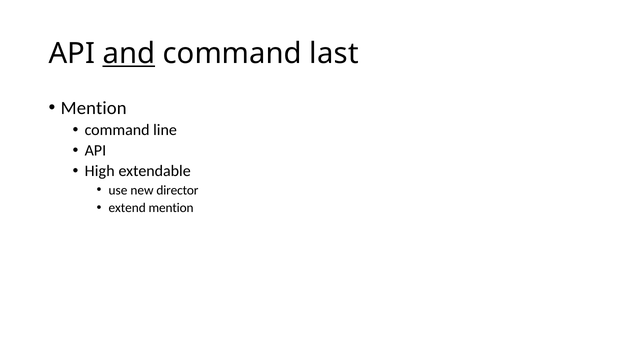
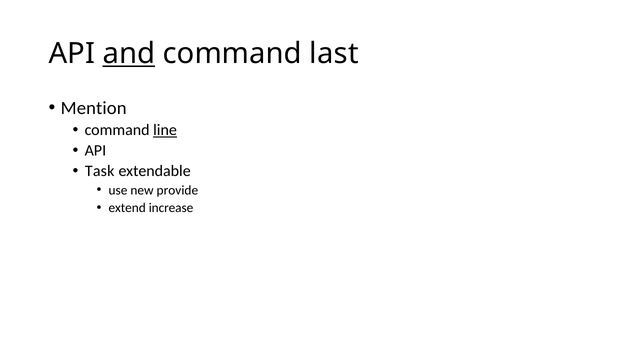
line underline: none -> present
High: High -> Task
director: director -> provide
extend mention: mention -> increase
